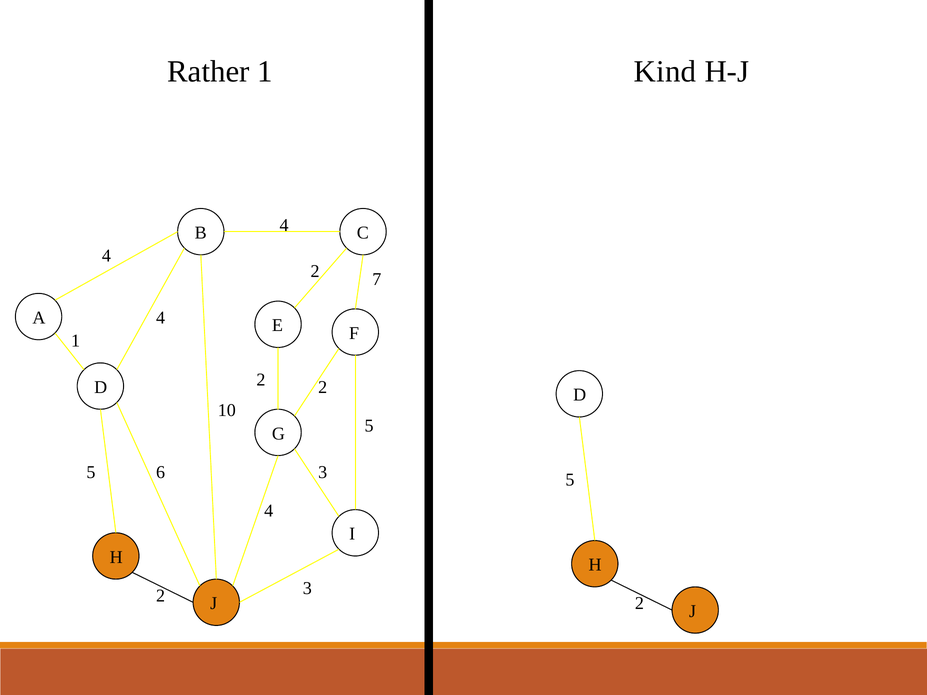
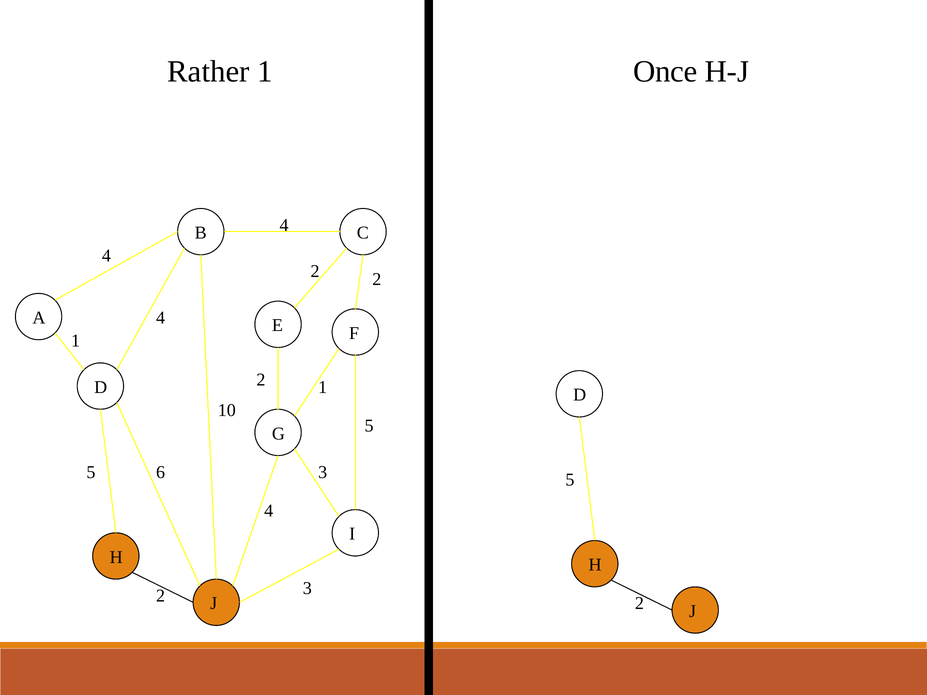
Kind: Kind -> Once
2 7: 7 -> 2
2 at (323, 387): 2 -> 1
